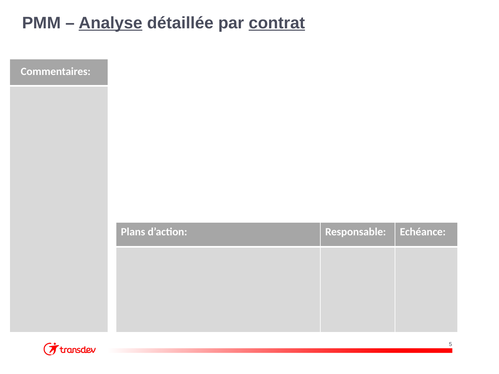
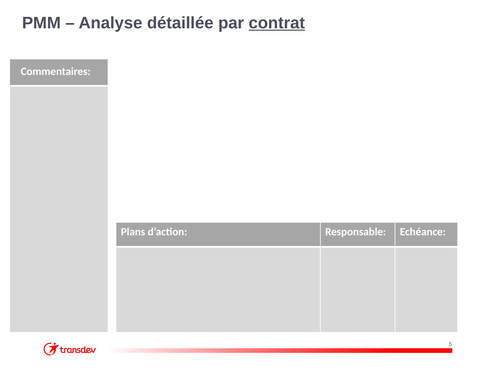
Analyse underline: present -> none
